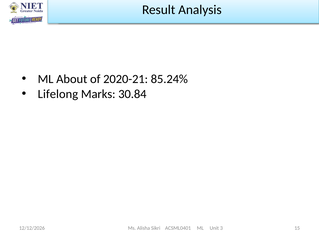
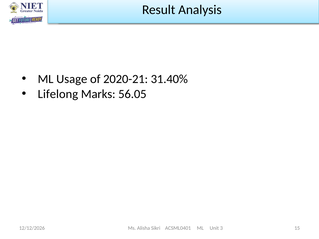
About: About -> Usage
85.24%: 85.24% -> 31.40%
30.84: 30.84 -> 56.05
